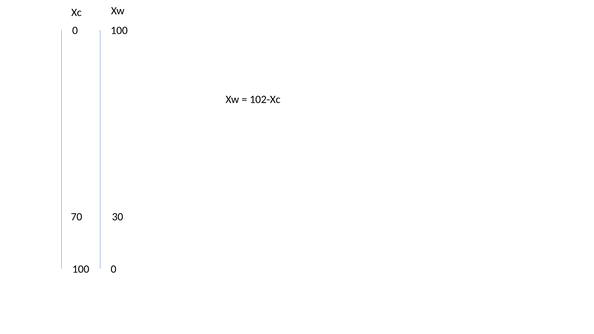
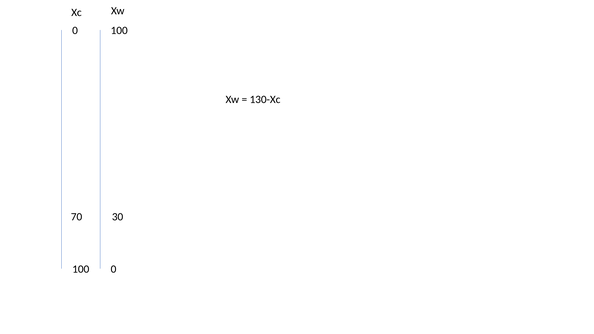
102-Xc: 102-Xc -> 130-Xc
